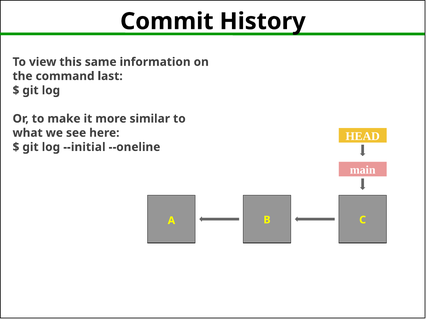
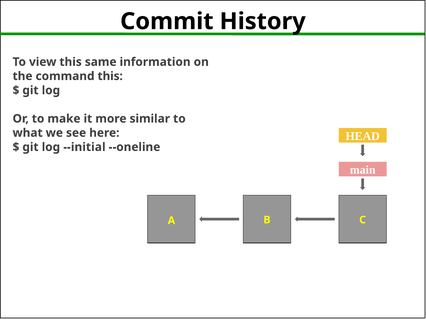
command last: last -> this
